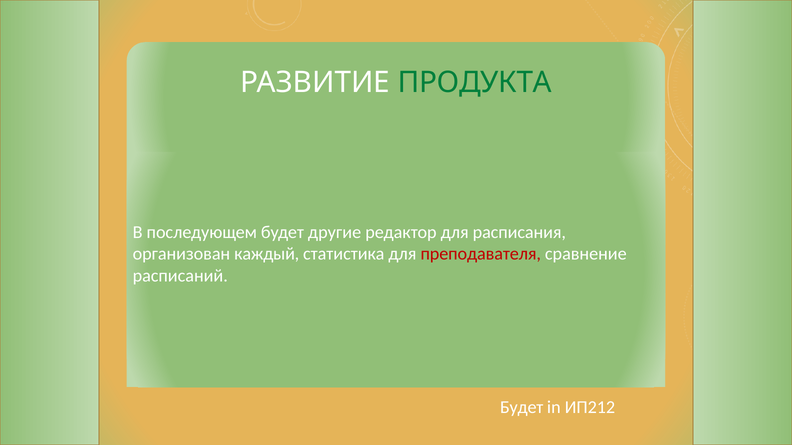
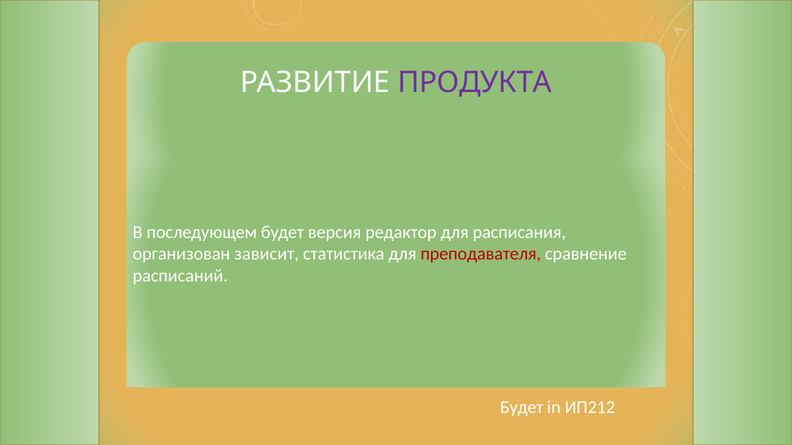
ПРОДУКТА colour: green -> purple
другие: другие -> версия
каждый: каждый -> зависит
